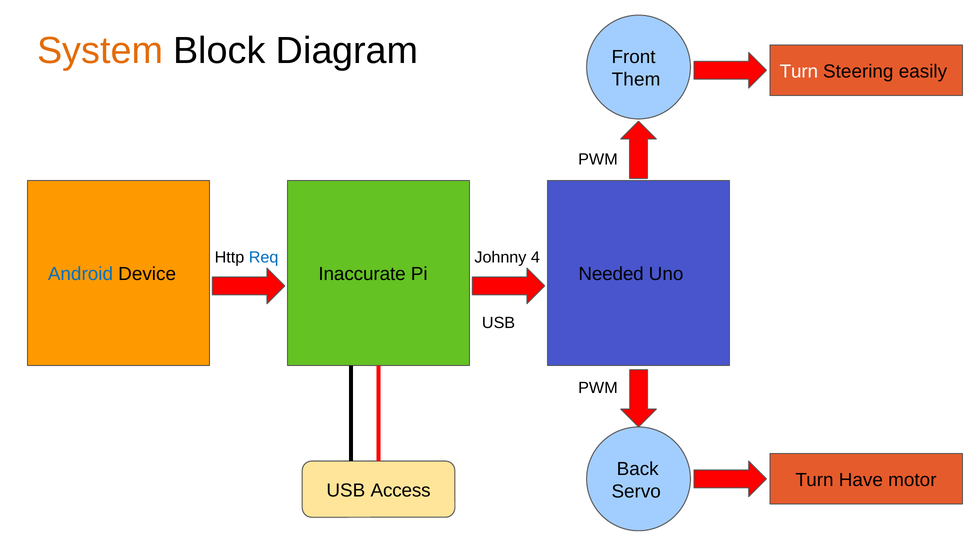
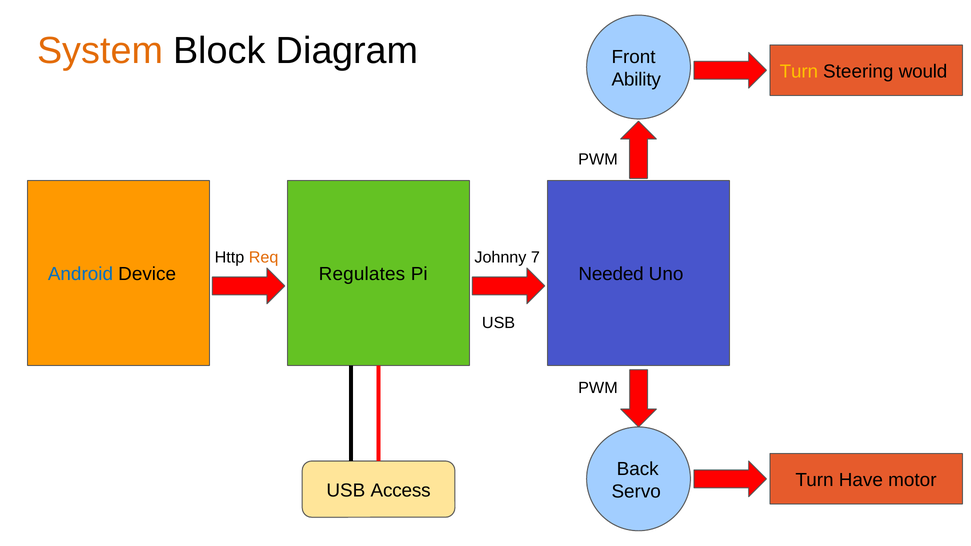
Turn at (799, 72) colour: white -> yellow
easily: easily -> would
Them: Them -> Ability
Req colour: blue -> orange
4: 4 -> 7
Inaccurate: Inaccurate -> Regulates
